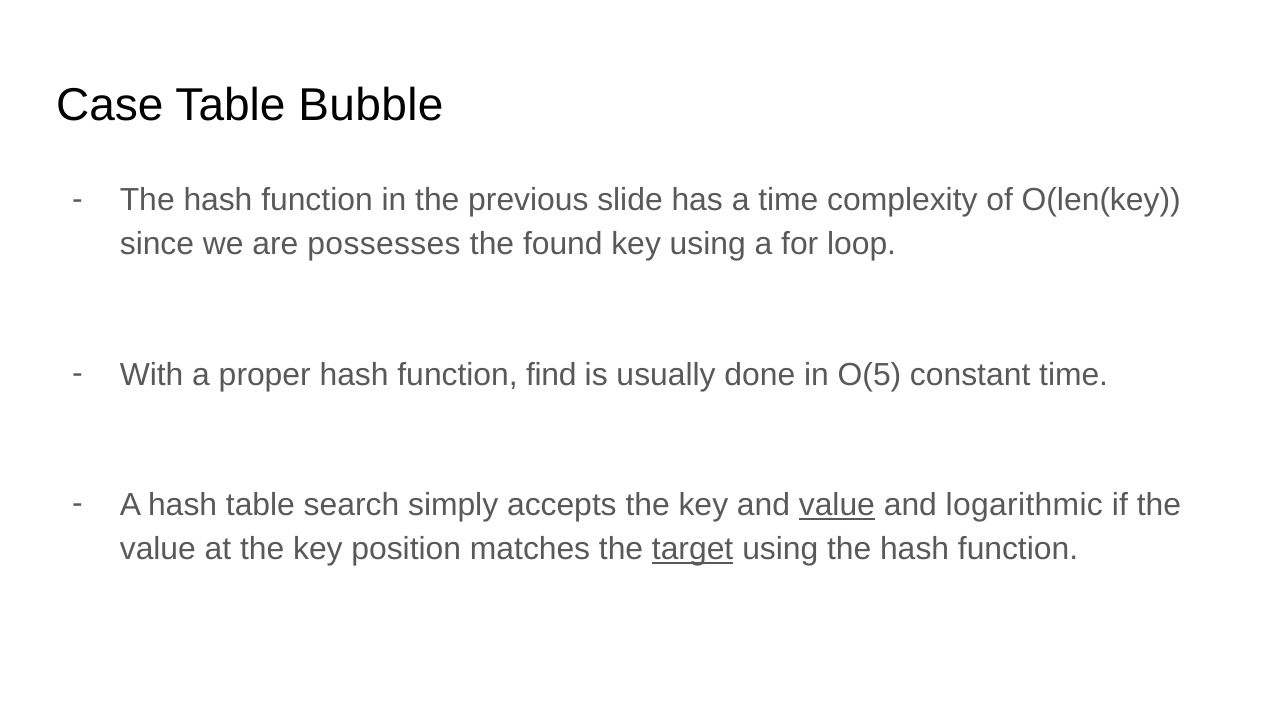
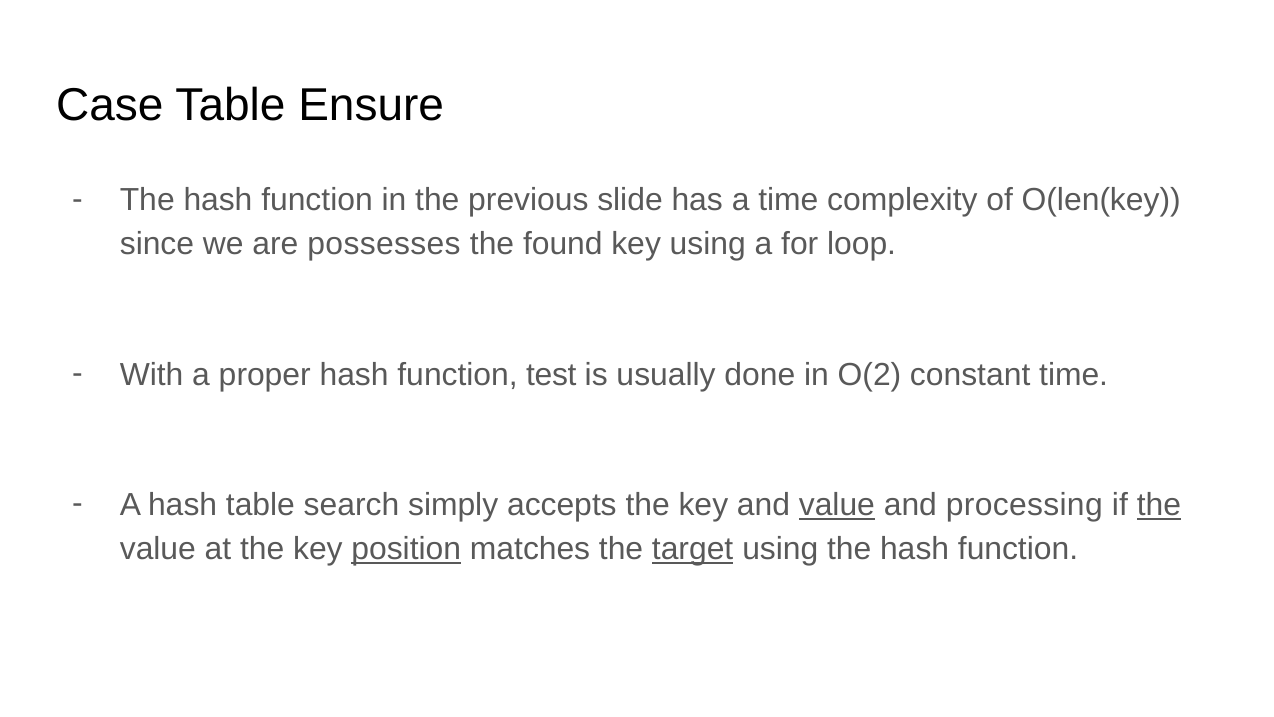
Bubble: Bubble -> Ensure
find: find -> test
O(5: O(5 -> O(2
logarithmic: logarithmic -> processing
the at (1159, 505) underline: none -> present
position underline: none -> present
